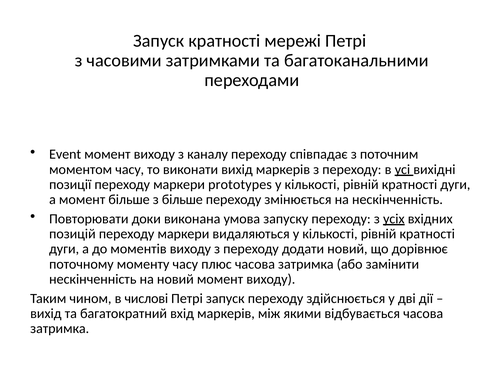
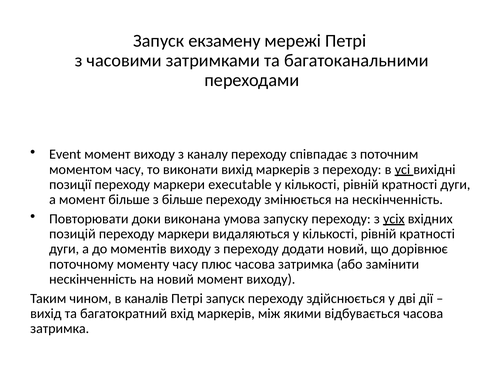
Запуск кратності: кратності -> екзамену
prototypes: prototypes -> executable
числові: числові -> каналів
